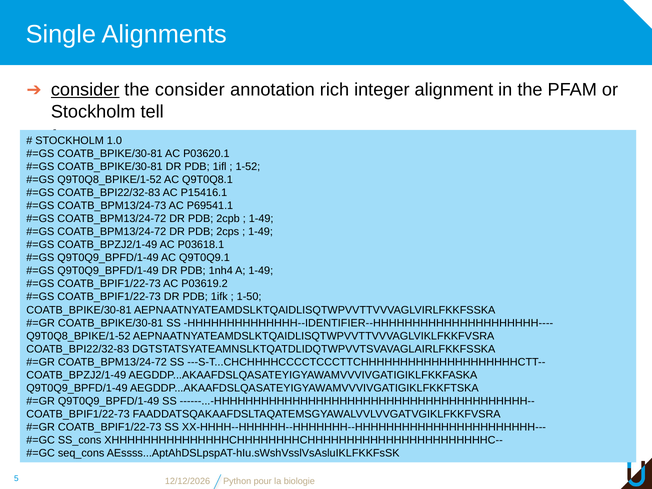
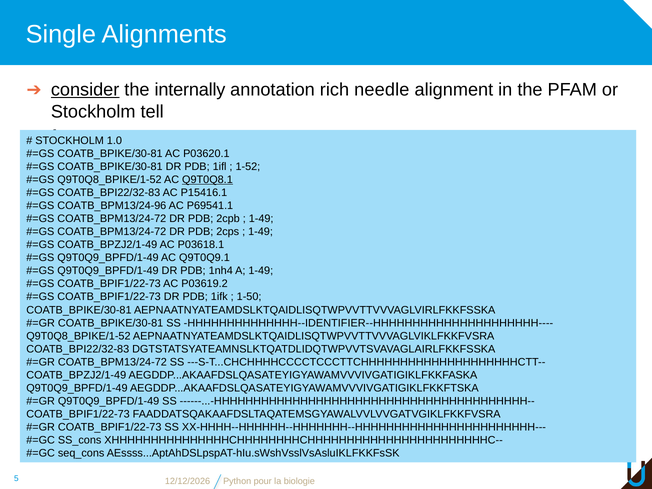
the consider: consider -> internally
integer: integer -> needle
Q9T0Q8.1 underline: none -> present
COATB_BPM13/24-73: COATB_BPM13/24-73 -> COATB_BPM13/24-96
